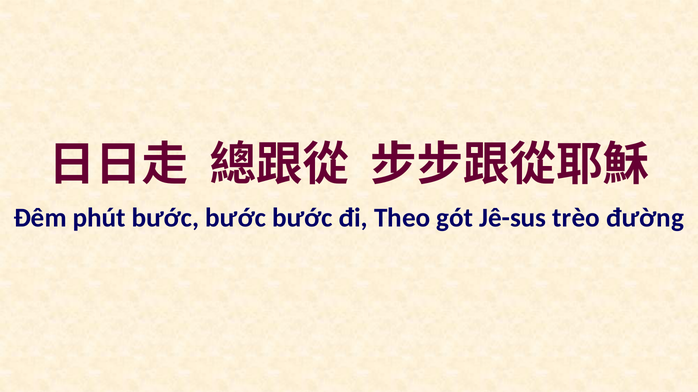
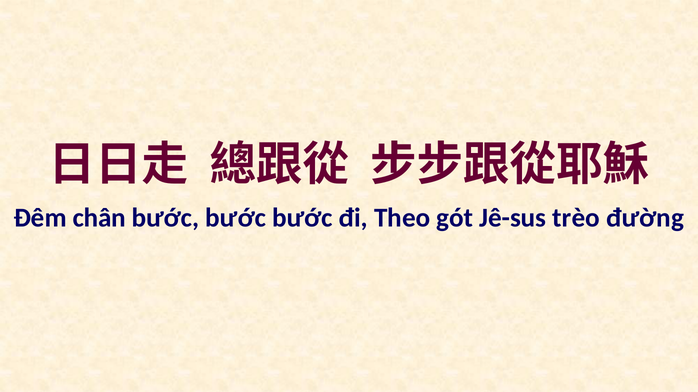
phút: phút -> chân
